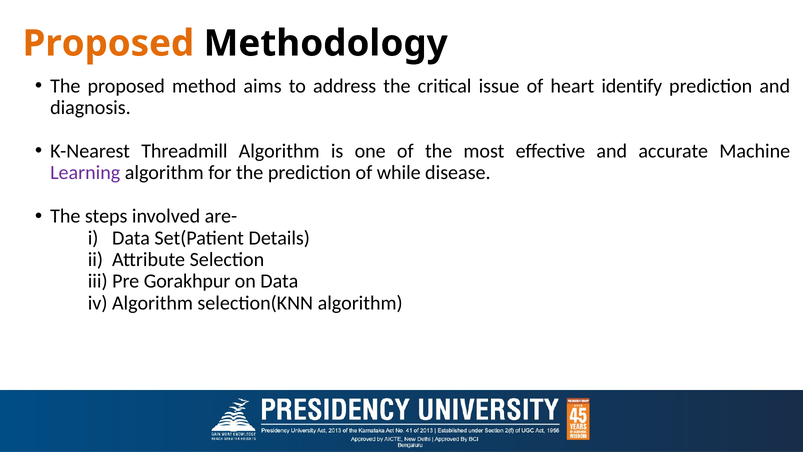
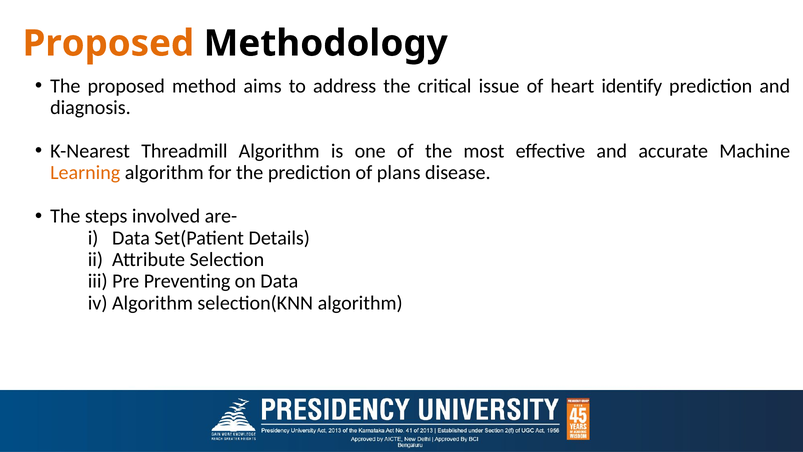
Learning colour: purple -> orange
while: while -> plans
Gorakhpur: Gorakhpur -> Preventing
